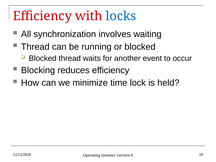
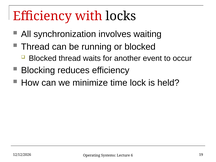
locks colour: blue -> black
